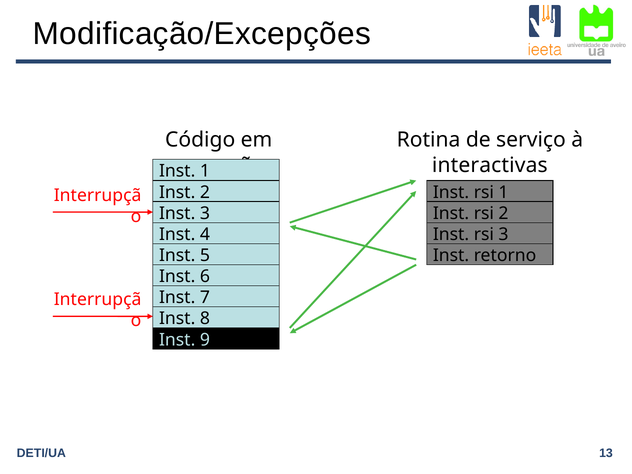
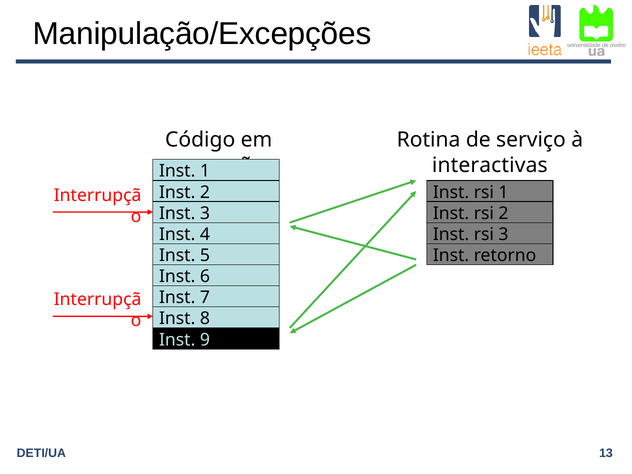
Modificação/Excepções: Modificação/Excepções -> Manipulação/Excepções
